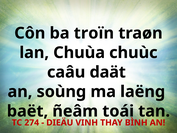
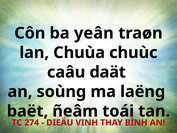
troïn: troïn -> yeân
